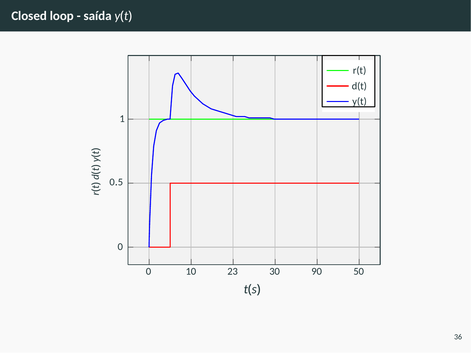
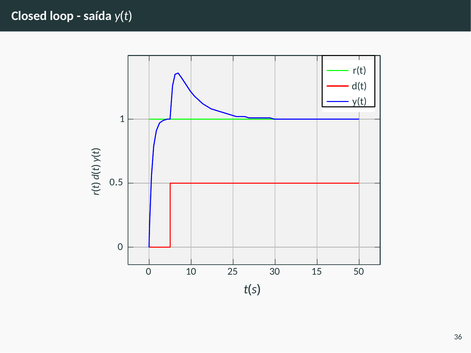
23: 23 -> 25
90: 90 -> 15
